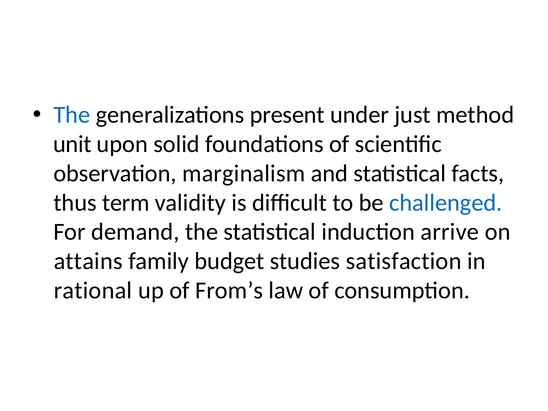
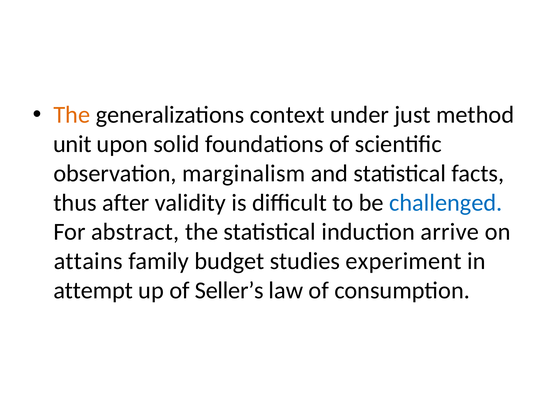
The at (72, 115) colour: blue -> orange
present: present -> context
term: term -> after
demand: demand -> abstract
satisfaction: satisfaction -> experiment
rational: rational -> attempt
From’s: From’s -> Seller’s
